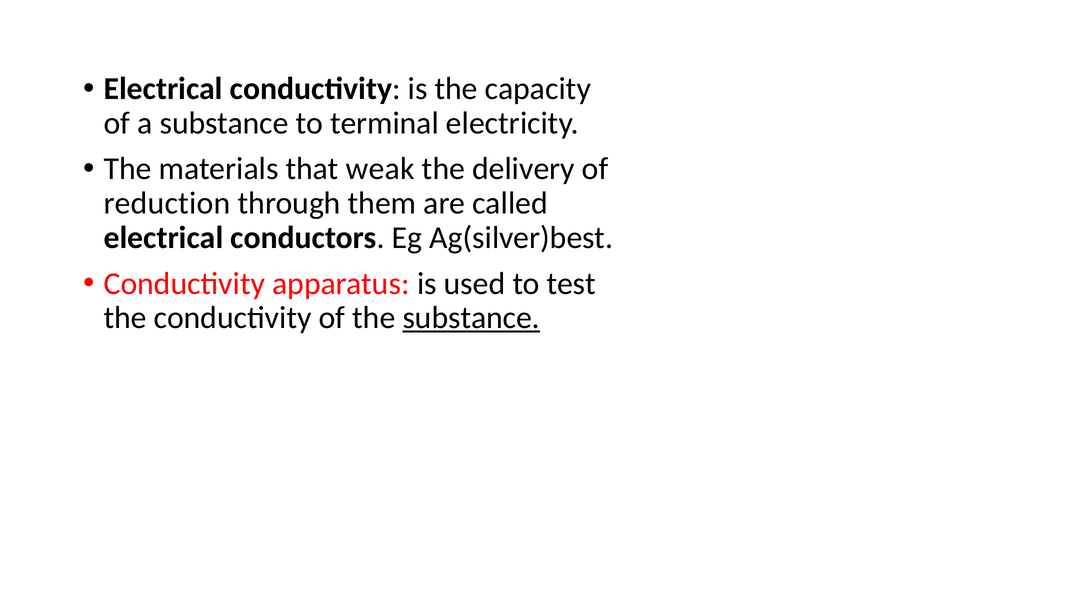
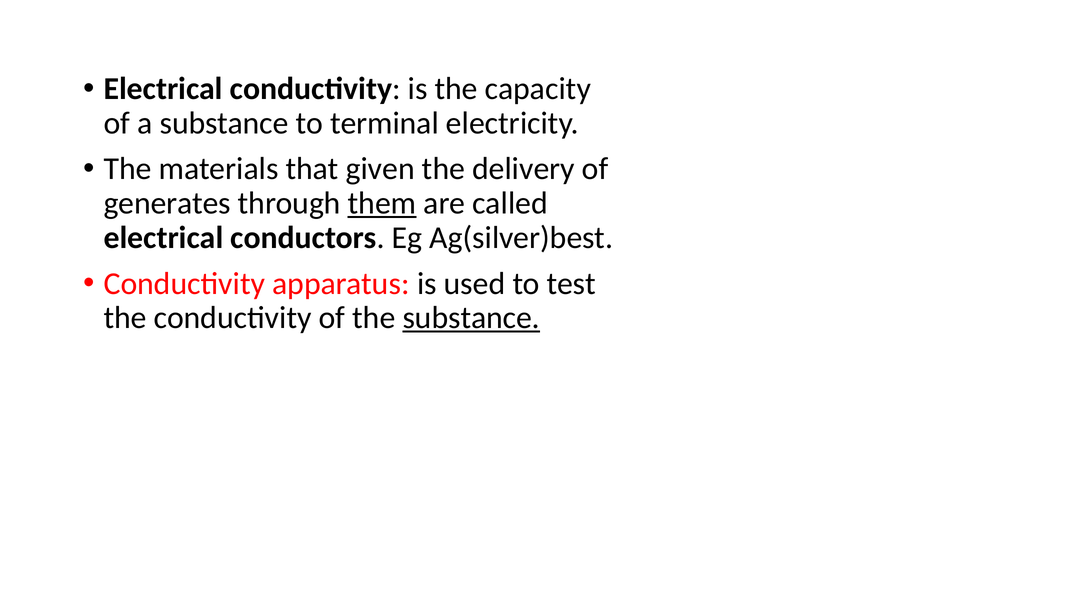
weak: weak -> given
reduction: reduction -> generates
them underline: none -> present
